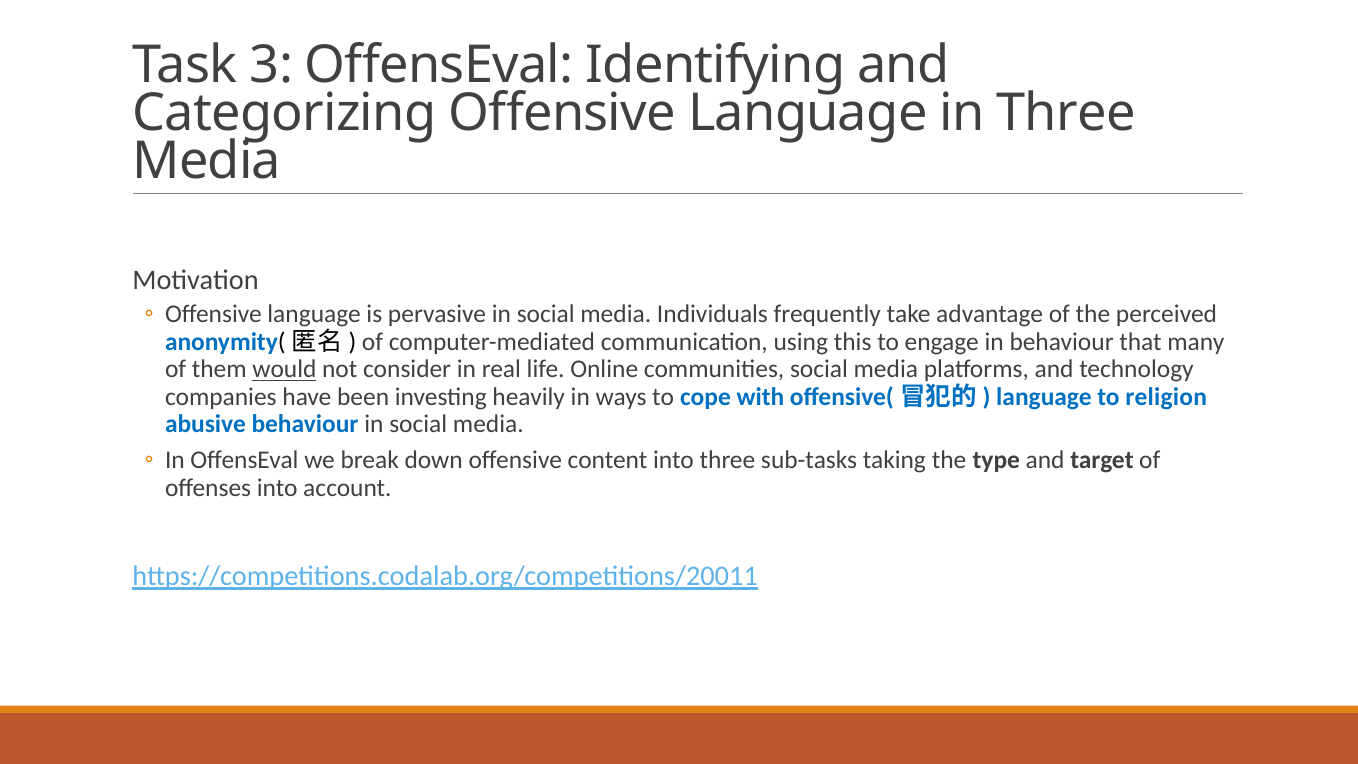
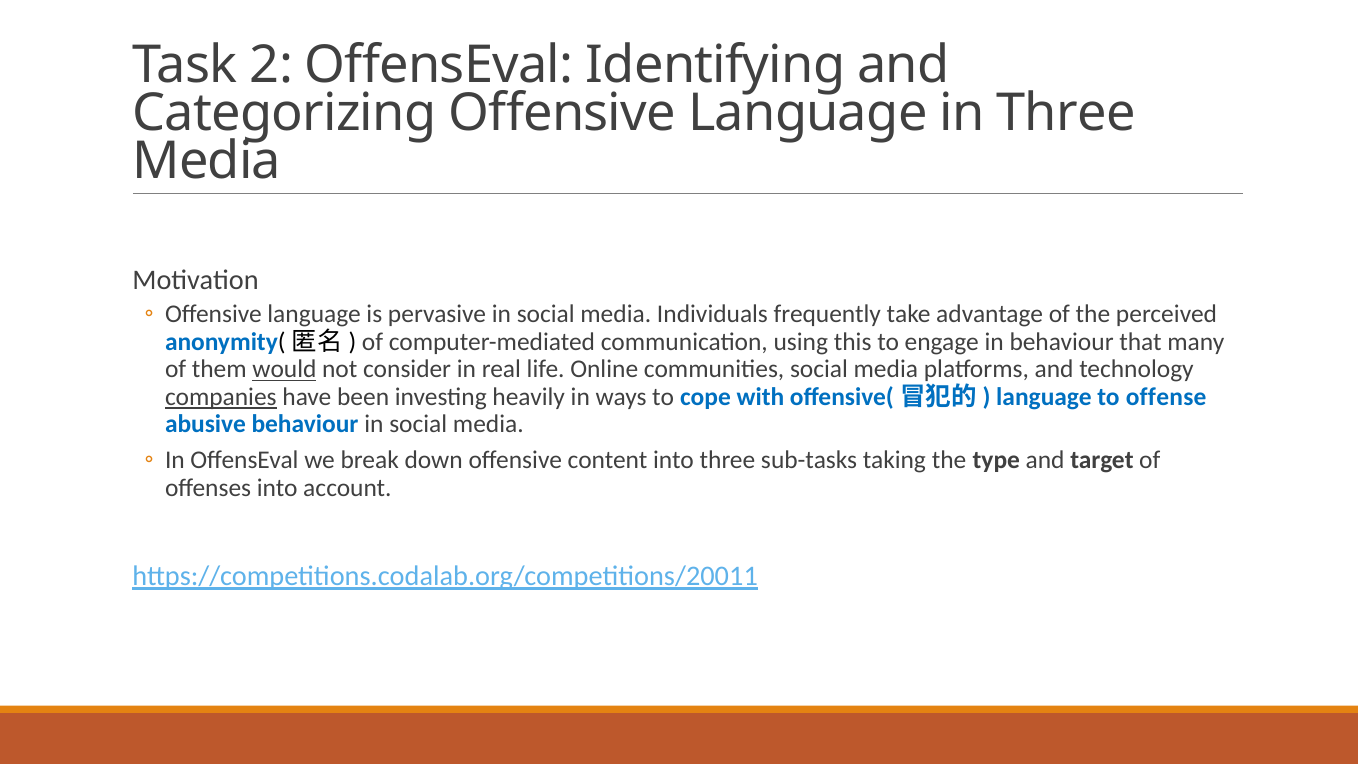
3: 3 -> 2
companies underline: none -> present
religion: religion -> offense
